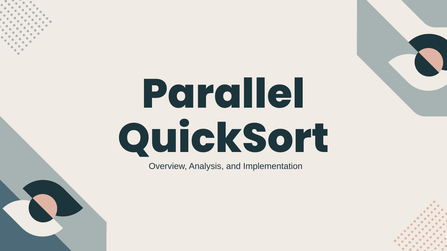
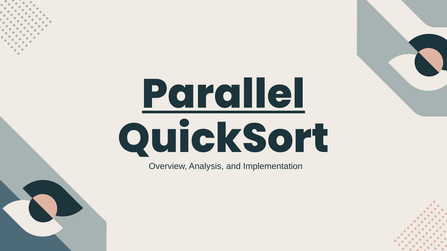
Parallel underline: none -> present
